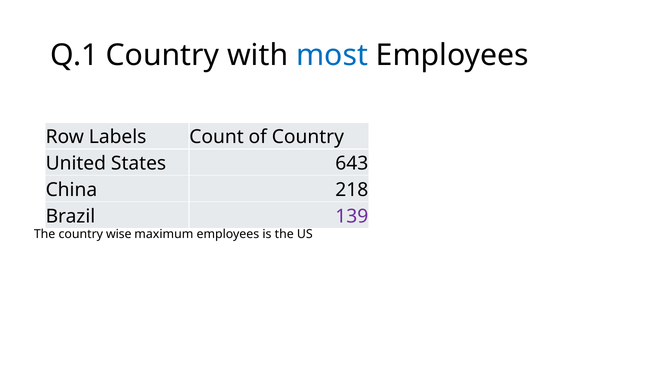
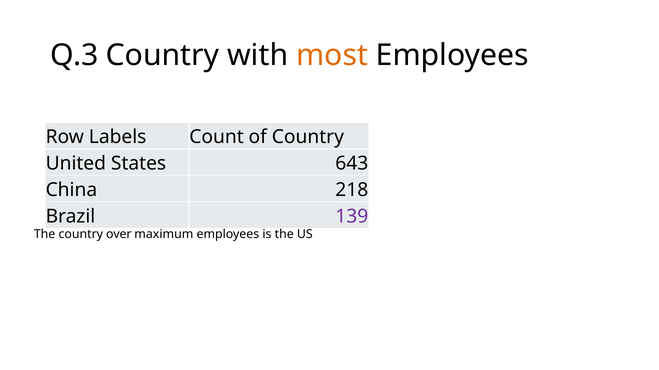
Q.1: Q.1 -> Q.3
most colour: blue -> orange
wise: wise -> over
